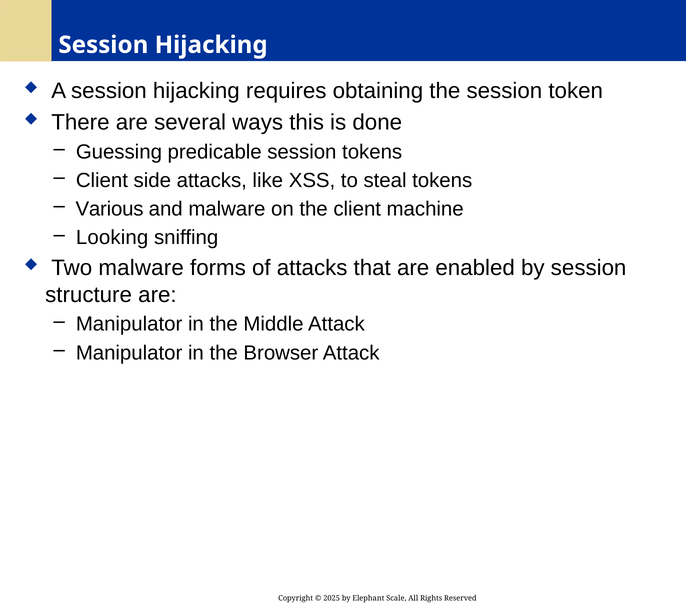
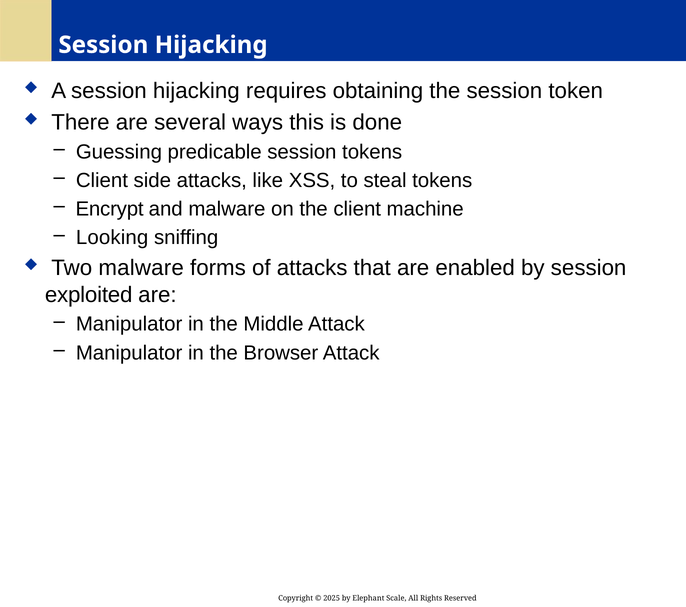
Various: Various -> Encrypt
structure: structure -> exploited
